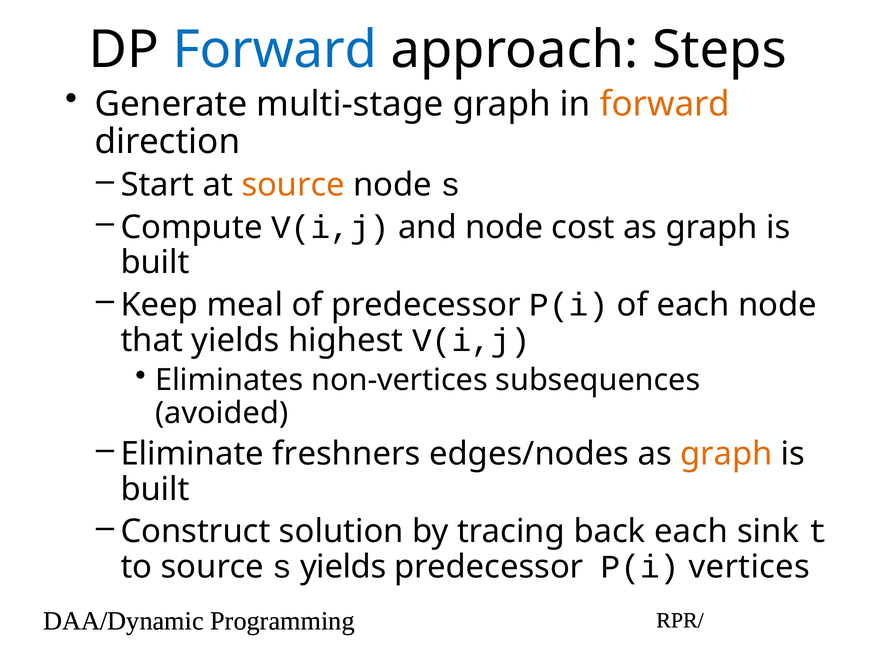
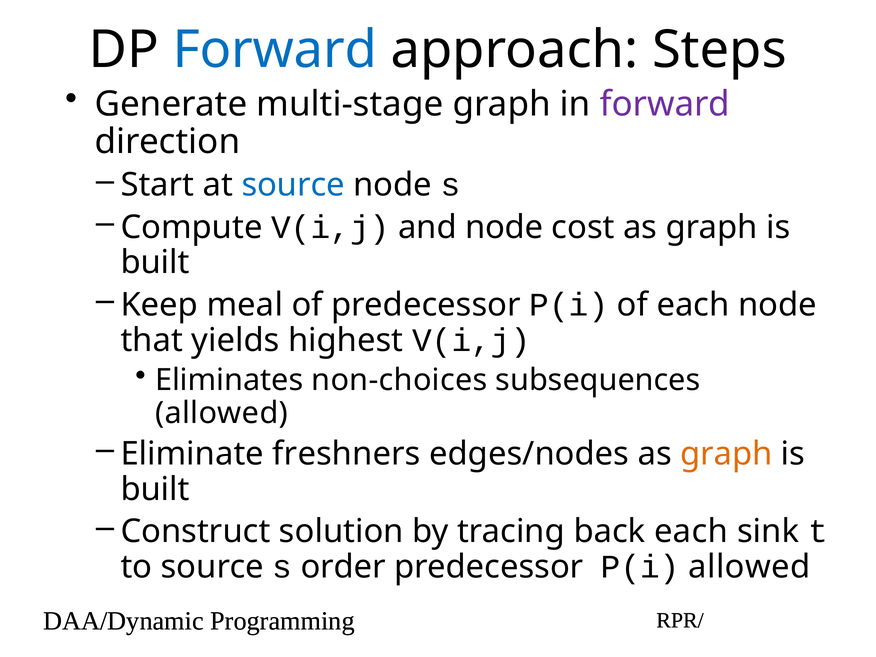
forward at (665, 104) colour: orange -> purple
source at (293, 185) colour: orange -> blue
non-vertices: non-vertices -> non-choices
avoided at (222, 413): avoided -> allowed
s yields: yields -> order
P(i vertices: vertices -> allowed
